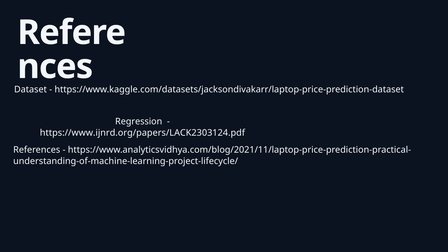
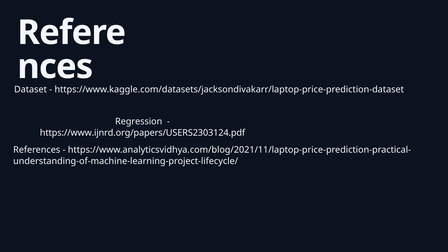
https://www.ijnrd.org/papers/LACK2303124.pdf: https://www.ijnrd.org/papers/LACK2303124.pdf -> https://www.ijnrd.org/papers/USERS2303124.pdf
